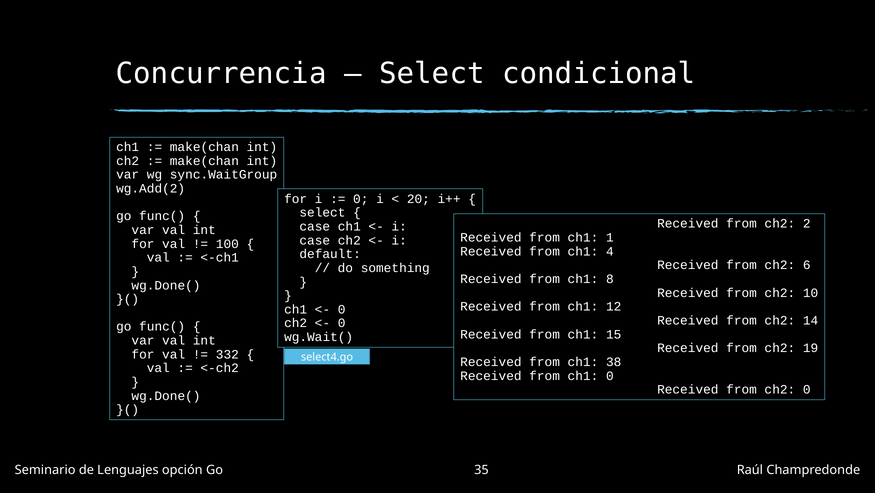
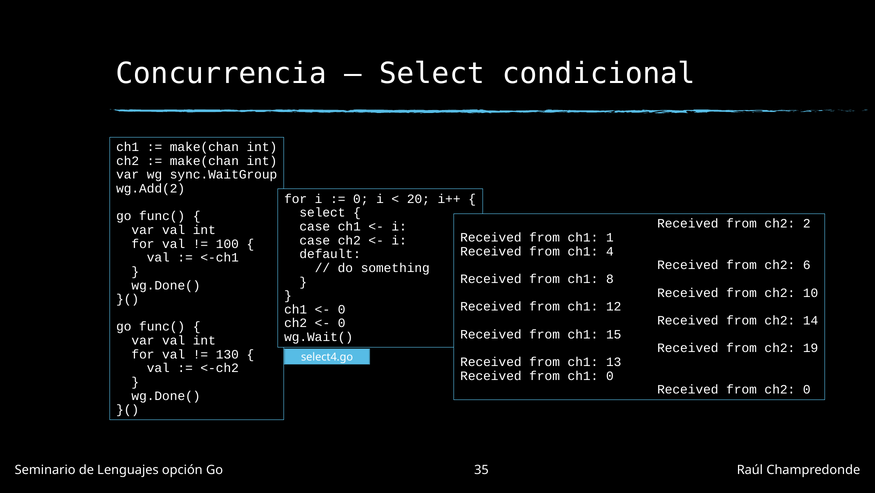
332: 332 -> 130
38: 38 -> 13
